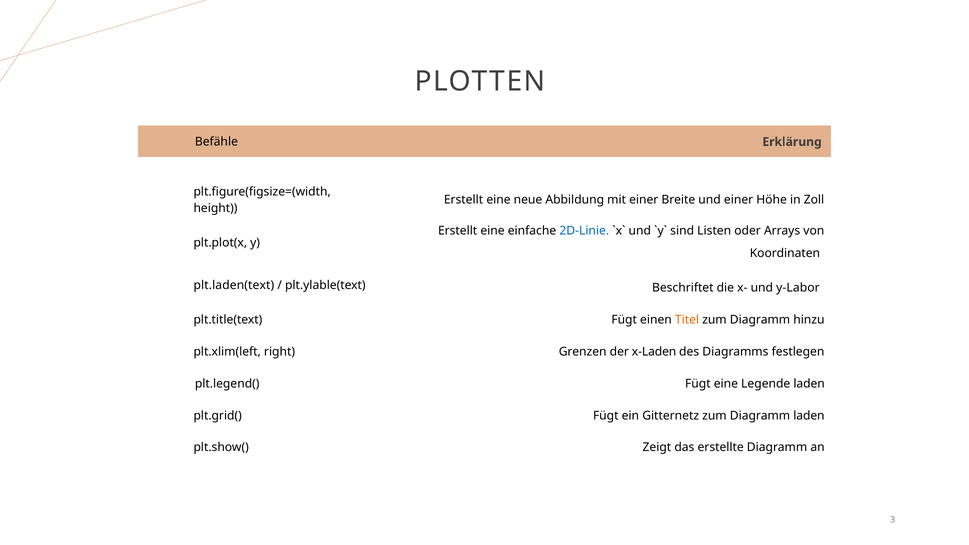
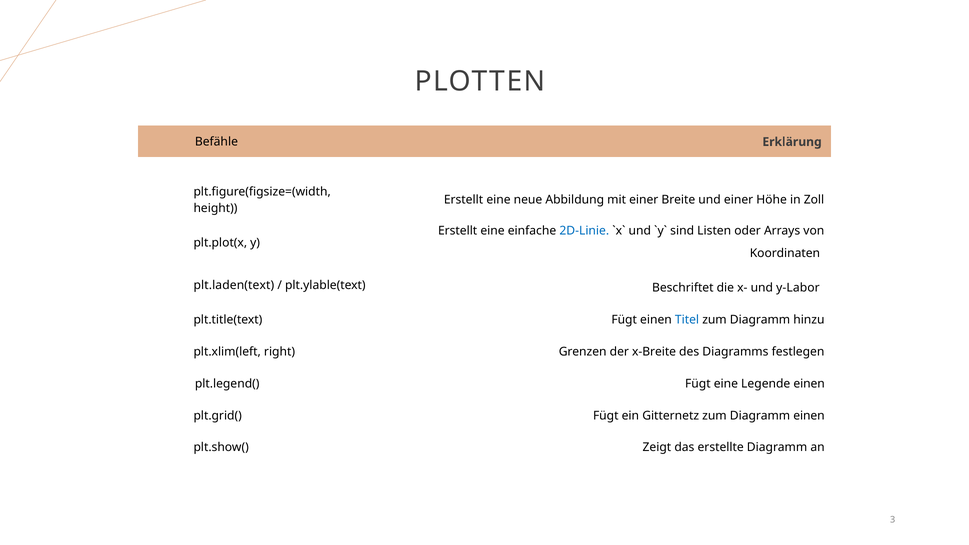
Titel colour: orange -> blue
x-Laden: x-Laden -> x-Breite
Legende laden: laden -> einen
Diagramm laden: laden -> einen
